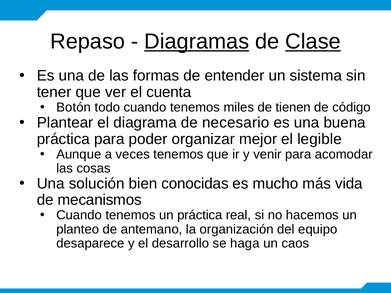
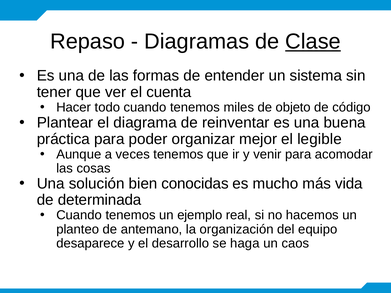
Diagramas underline: present -> none
Botón: Botón -> Hacer
tienen: tienen -> objeto
necesario: necesario -> reinventar
mecanismos: mecanismos -> determinada
un práctica: práctica -> ejemplo
